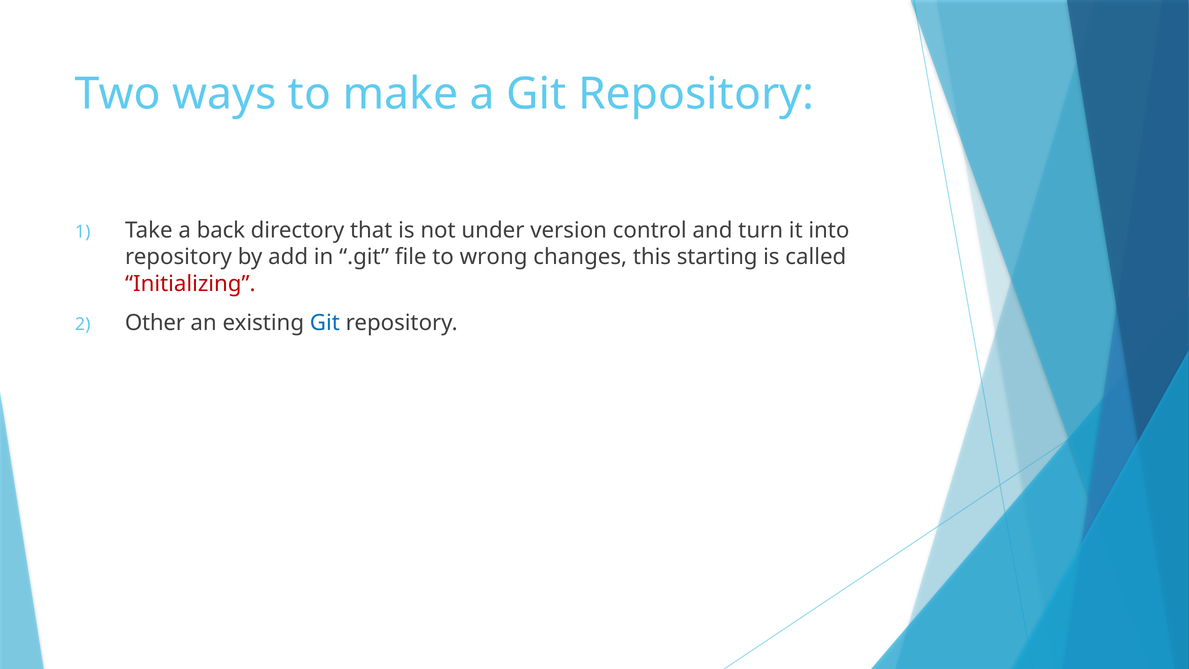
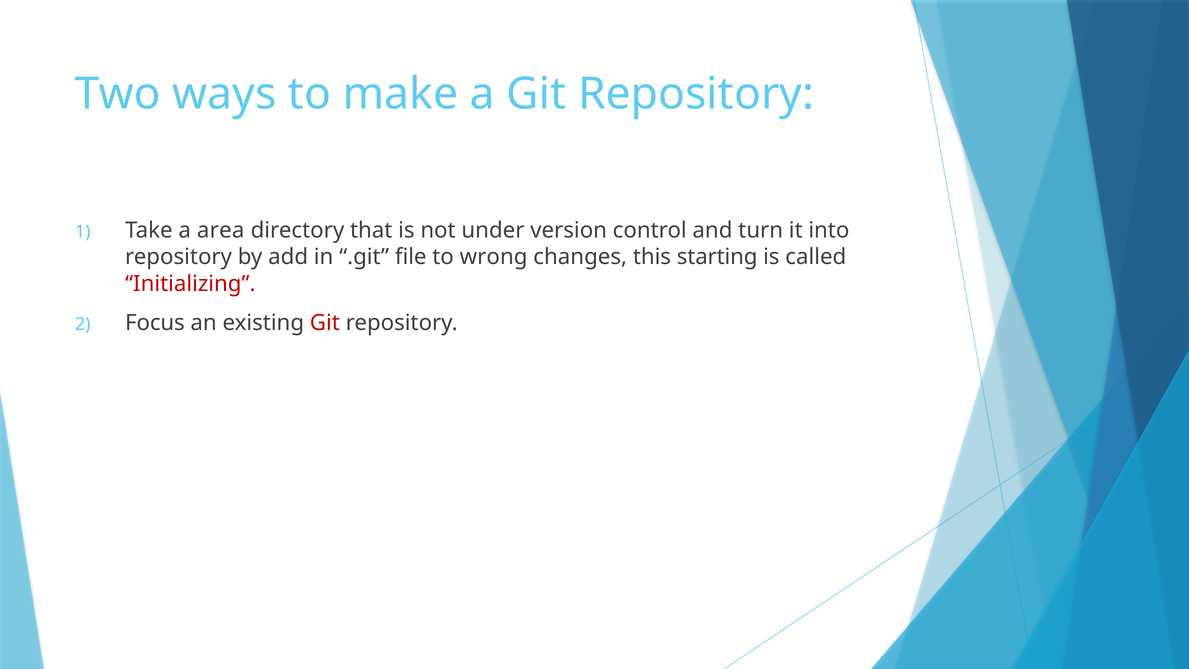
back: back -> area
Other: Other -> Focus
Git at (325, 323) colour: blue -> red
